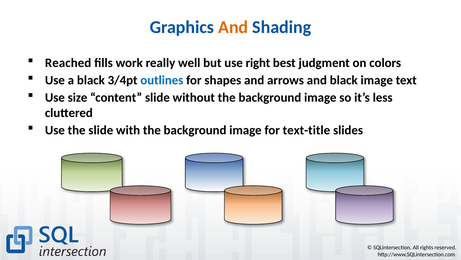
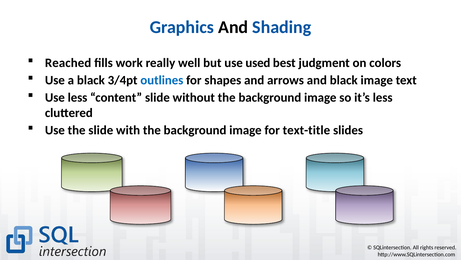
And at (233, 27) colour: orange -> black
right: right -> used
Use size: size -> less
